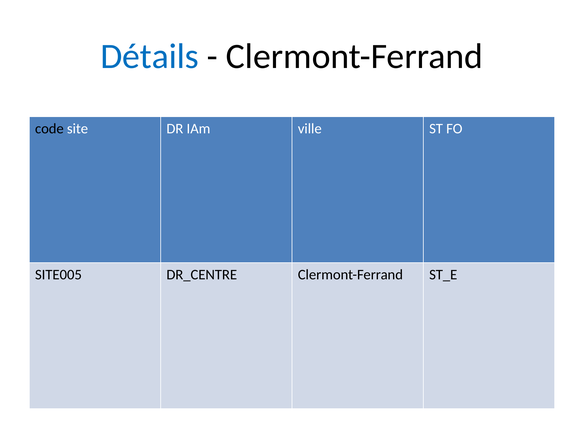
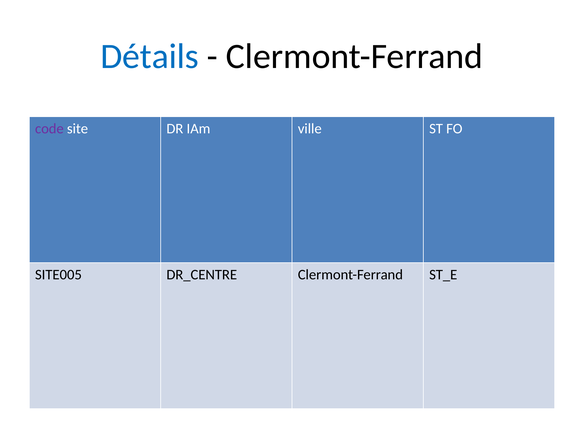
code colour: black -> purple
